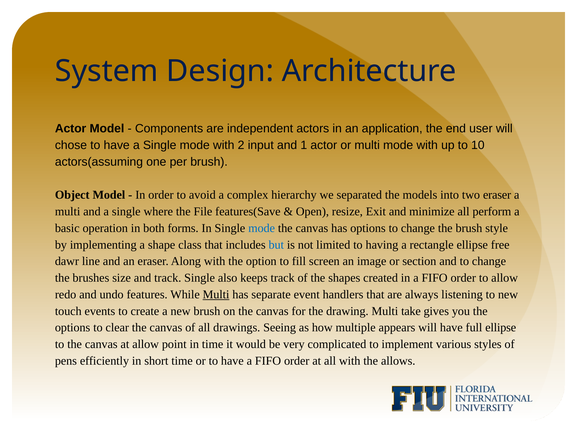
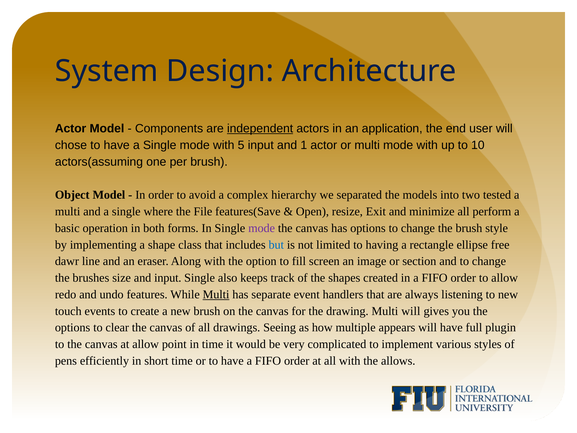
independent underline: none -> present
2: 2 -> 5
two eraser: eraser -> tested
mode at (262, 228) colour: blue -> purple
and track: track -> input
Multi take: take -> will
full ellipse: ellipse -> plugin
